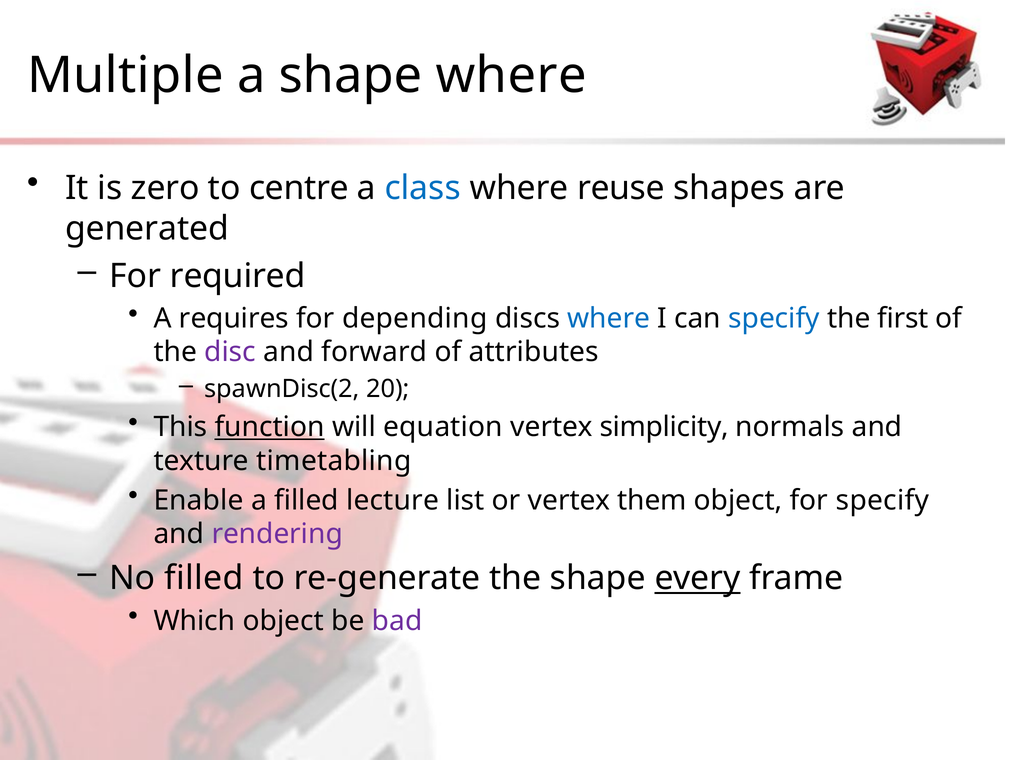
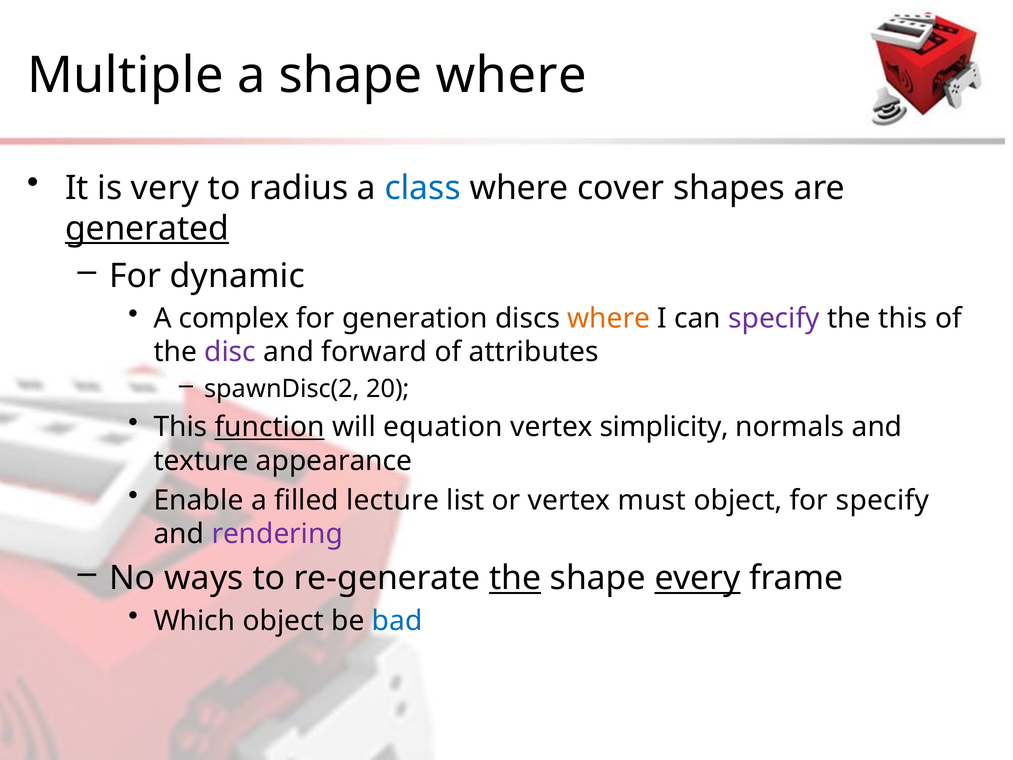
zero: zero -> very
centre: centre -> radius
reuse: reuse -> cover
generated underline: none -> present
required: required -> dynamic
requires: requires -> complex
depending: depending -> generation
where at (609, 318) colour: blue -> orange
specify at (774, 318) colour: blue -> purple
the first: first -> this
timetabling: timetabling -> appearance
them: them -> must
No filled: filled -> ways
the at (515, 578) underline: none -> present
bad colour: purple -> blue
